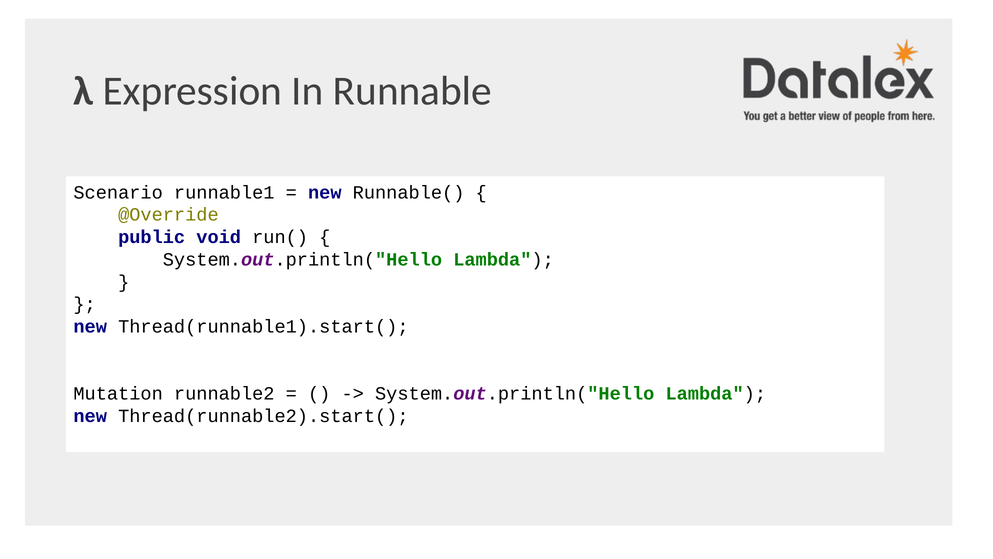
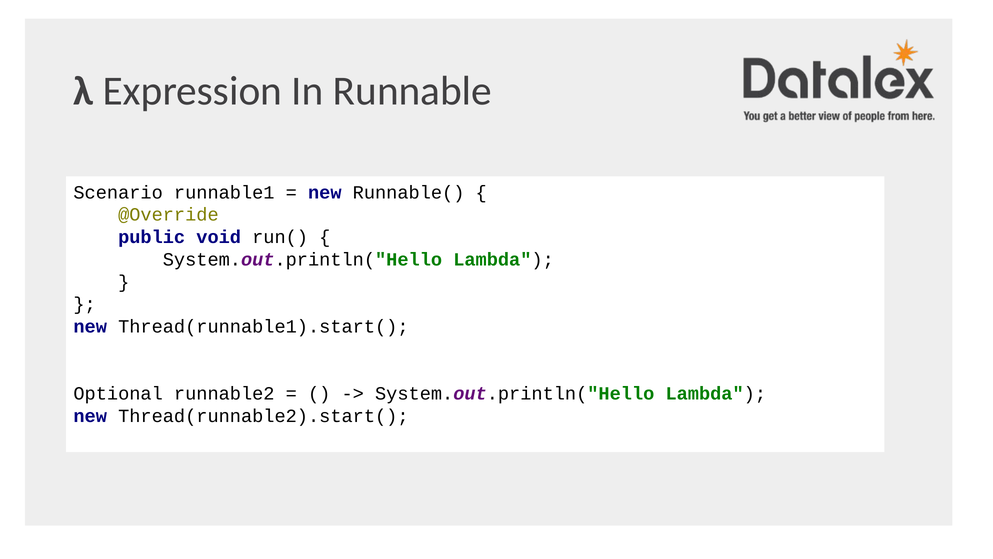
Mutation: Mutation -> Optional
